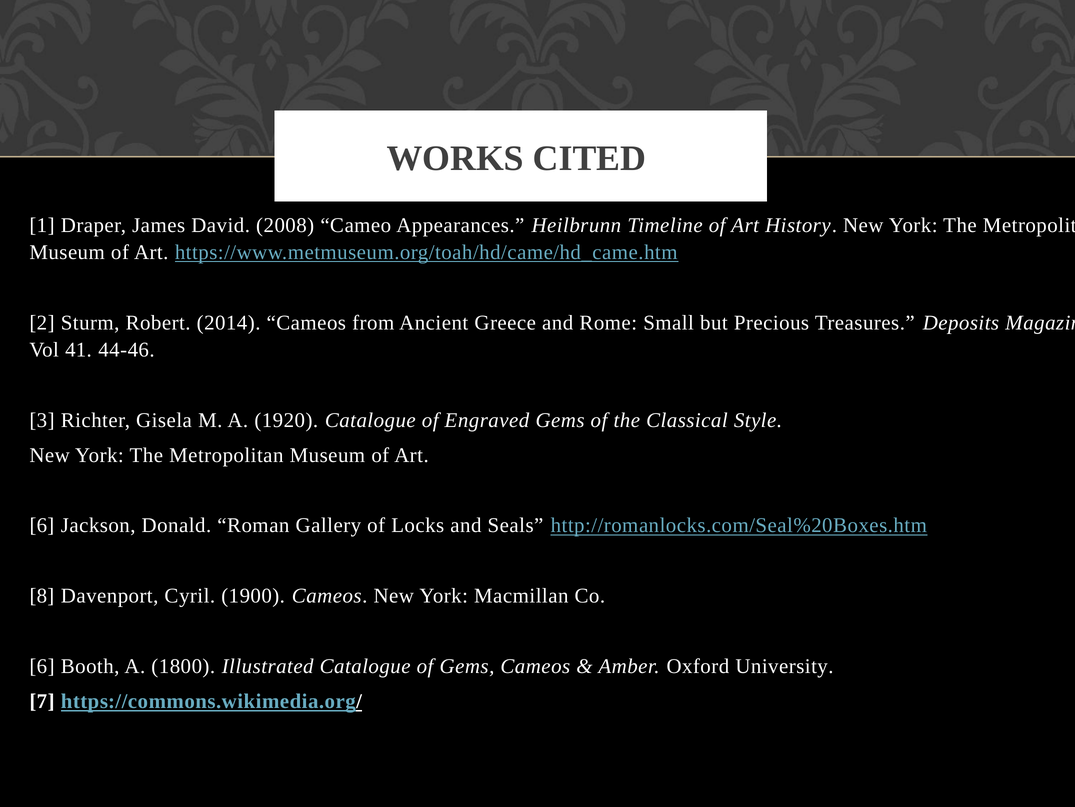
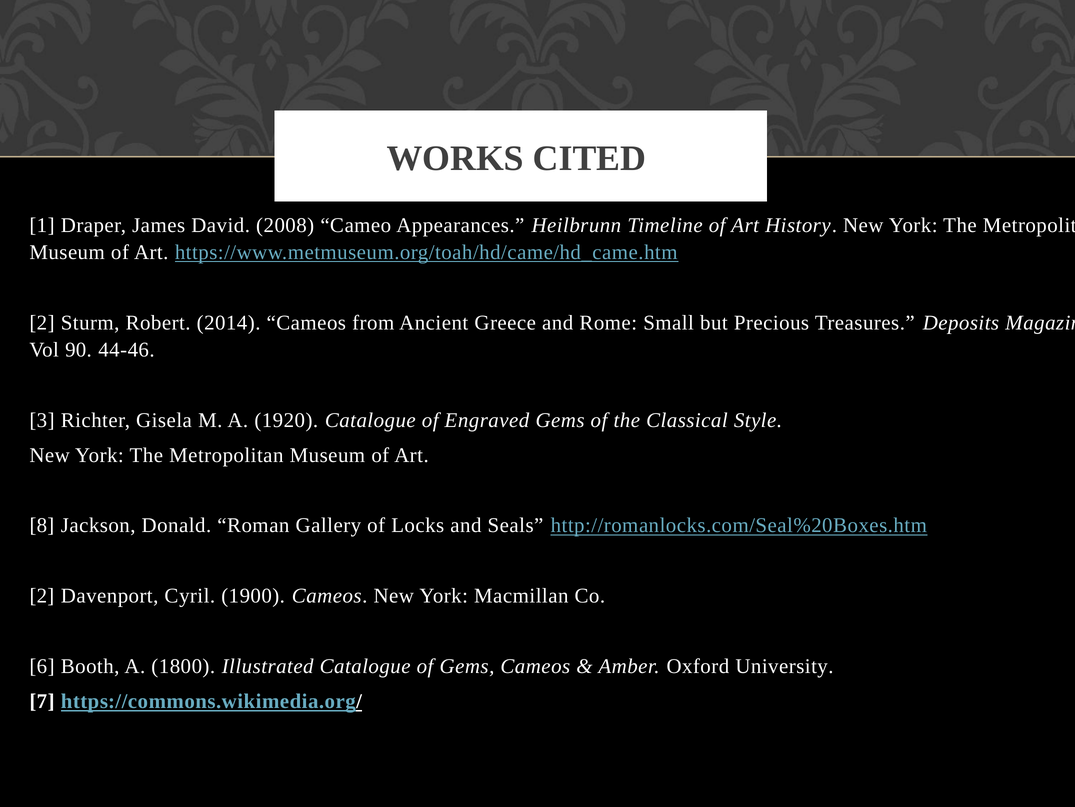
41: 41 -> 90
6 at (42, 525): 6 -> 8
8 at (42, 595): 8 -> 2
